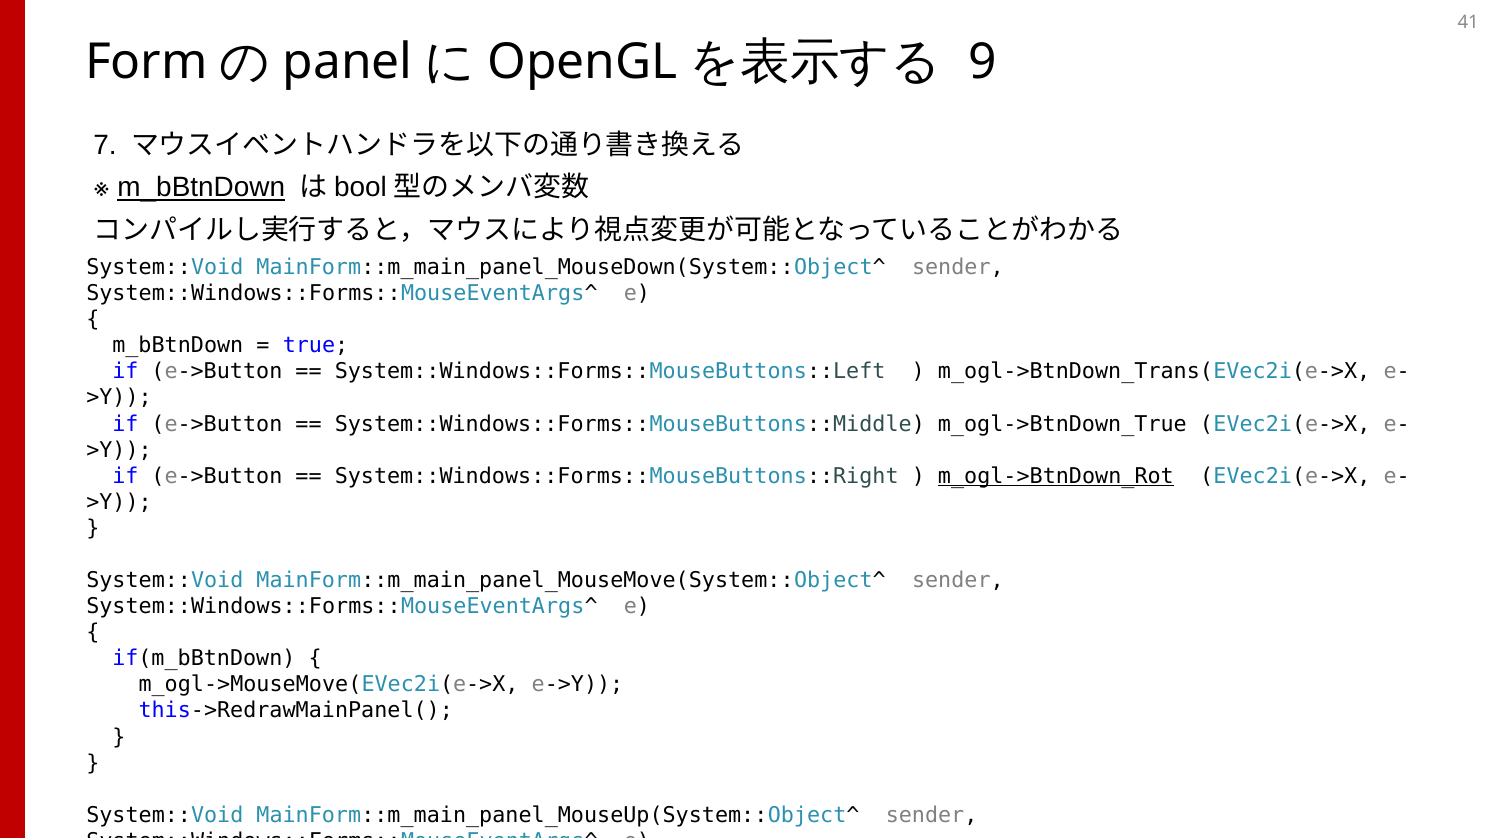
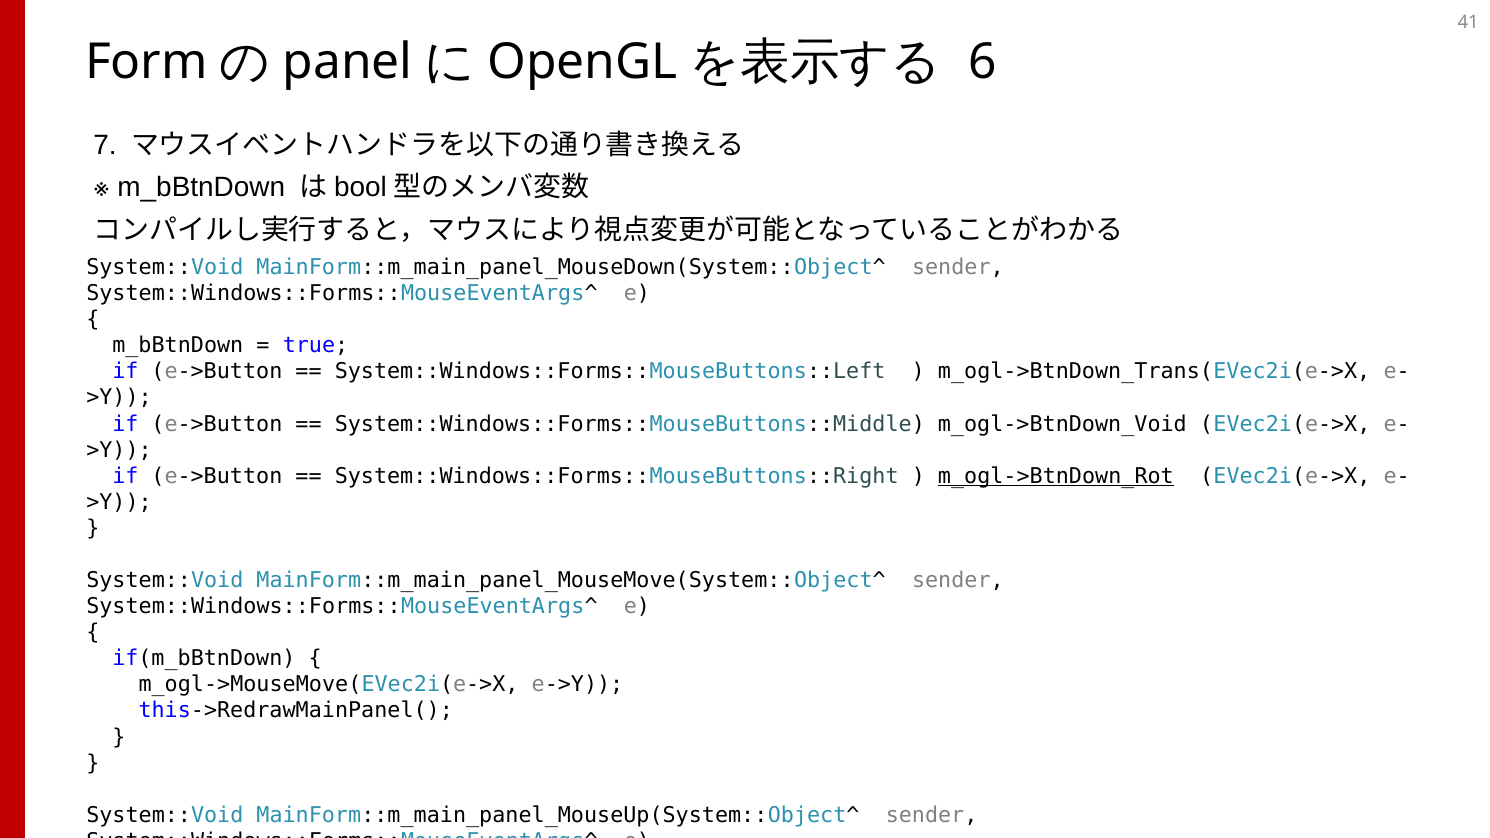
9: 9 -> 6
m_bBtnDown at (201, 188) underline: present -> none
m_ogl->BtnDown_True: m_ogl->BtnDown_True -> m_ogl->BtnDown_Void
